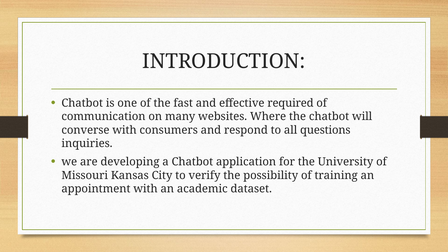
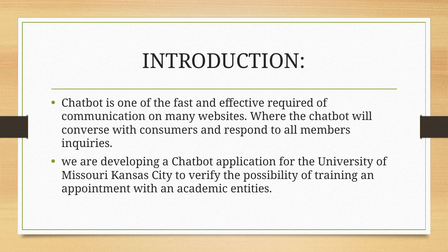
questions: questions -> members
dataset: dataset -> entities
